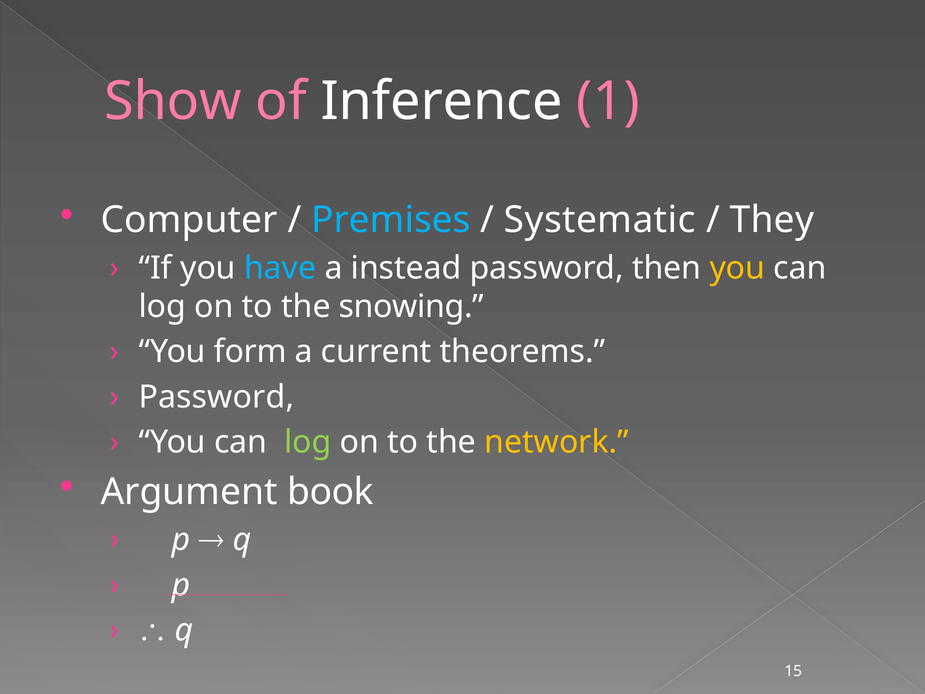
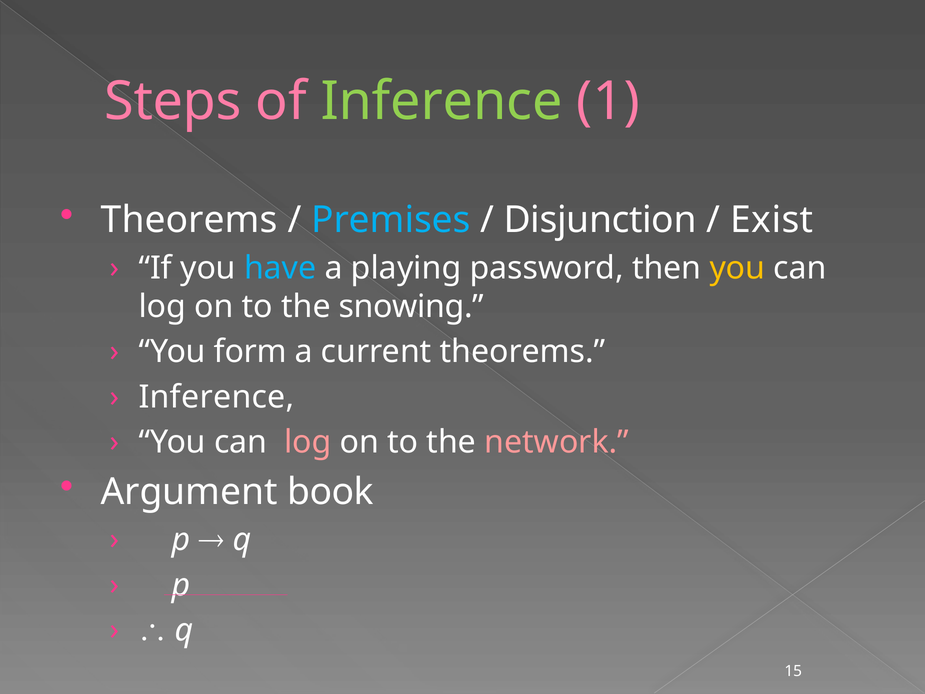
Show: Show -> Steps
Inference at (442, 102) colour: white -> light green
Computer at (189, 220): Computer -> Theorems
Systematic: Systematic -> Disjunction
They: They -> Exist
instead: instead -> playing
Password at (217, 397): Password -> Inference
log at (308, 442) colour: light green -> pink
network colour: yellow -> pink
